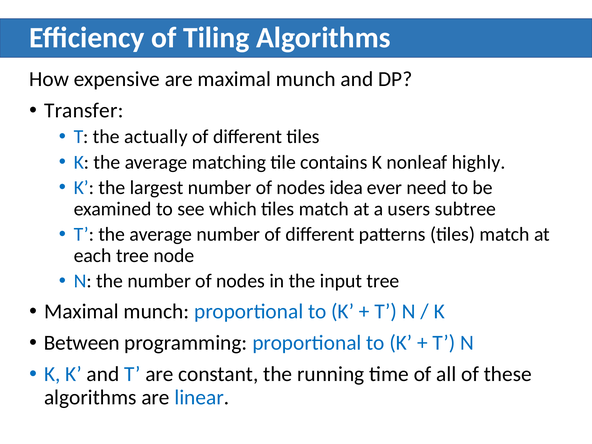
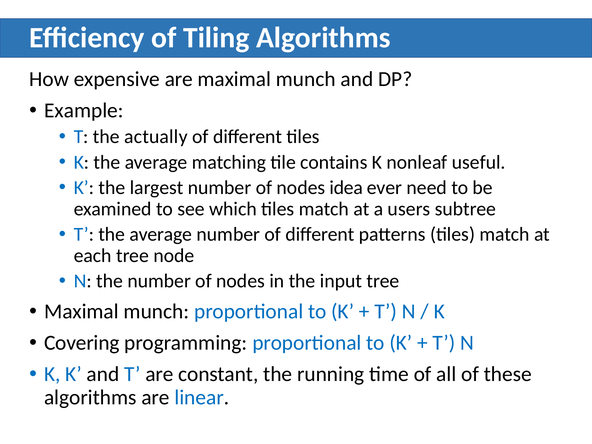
Transfer: Transfer -> Example
highly: highly -> useful
Between: Between -> Covering
